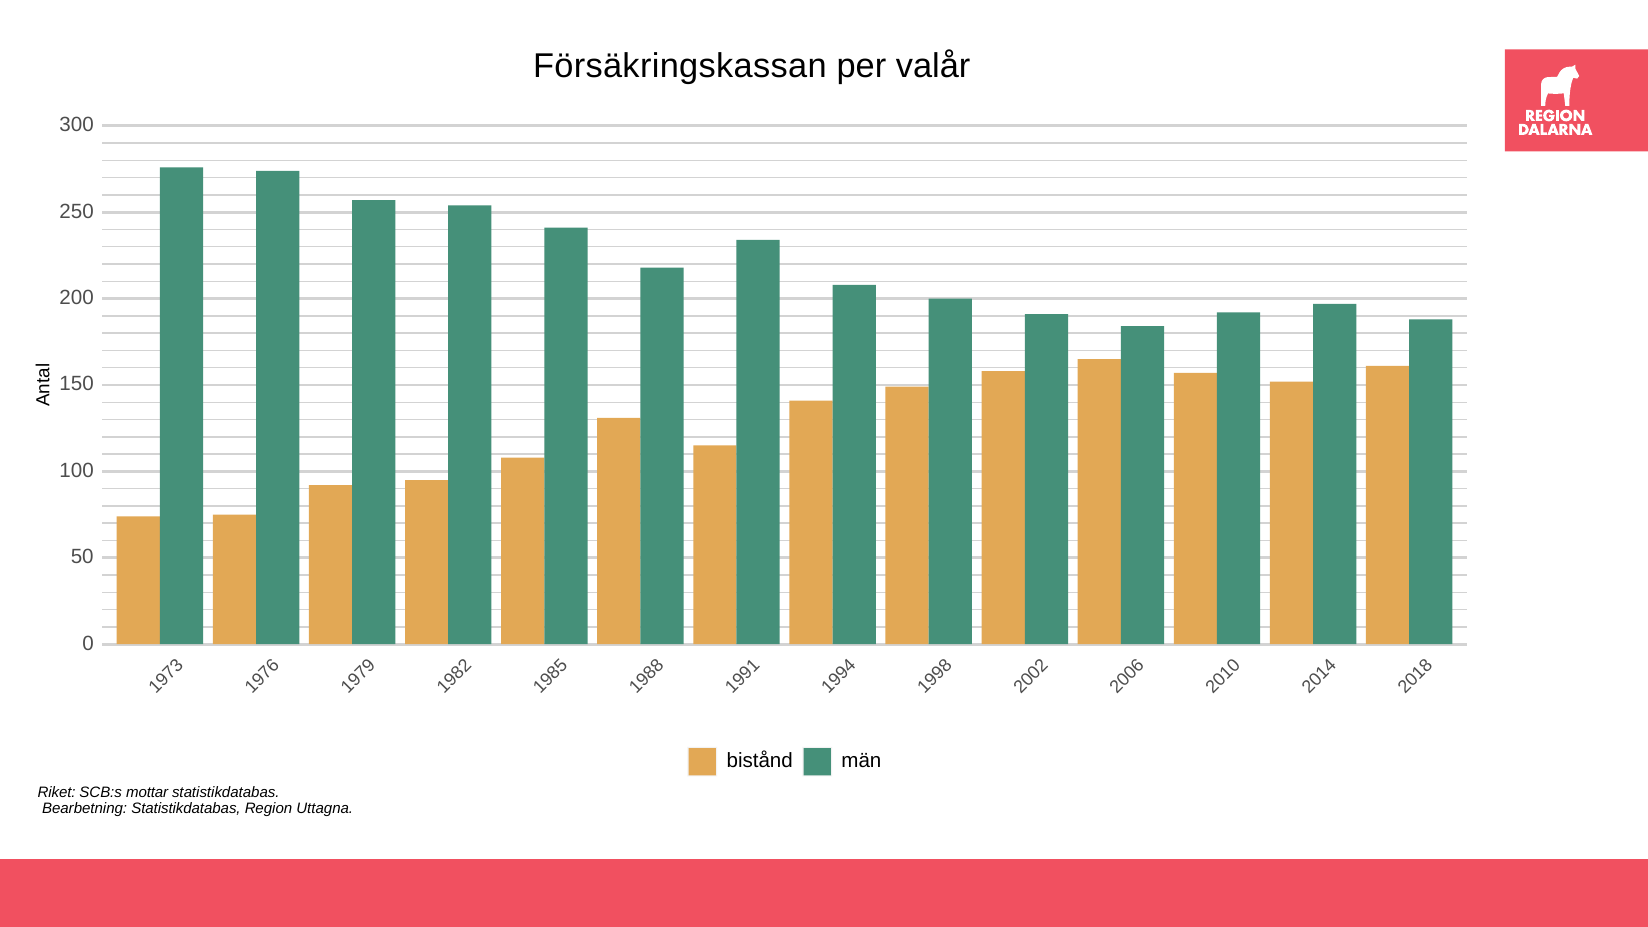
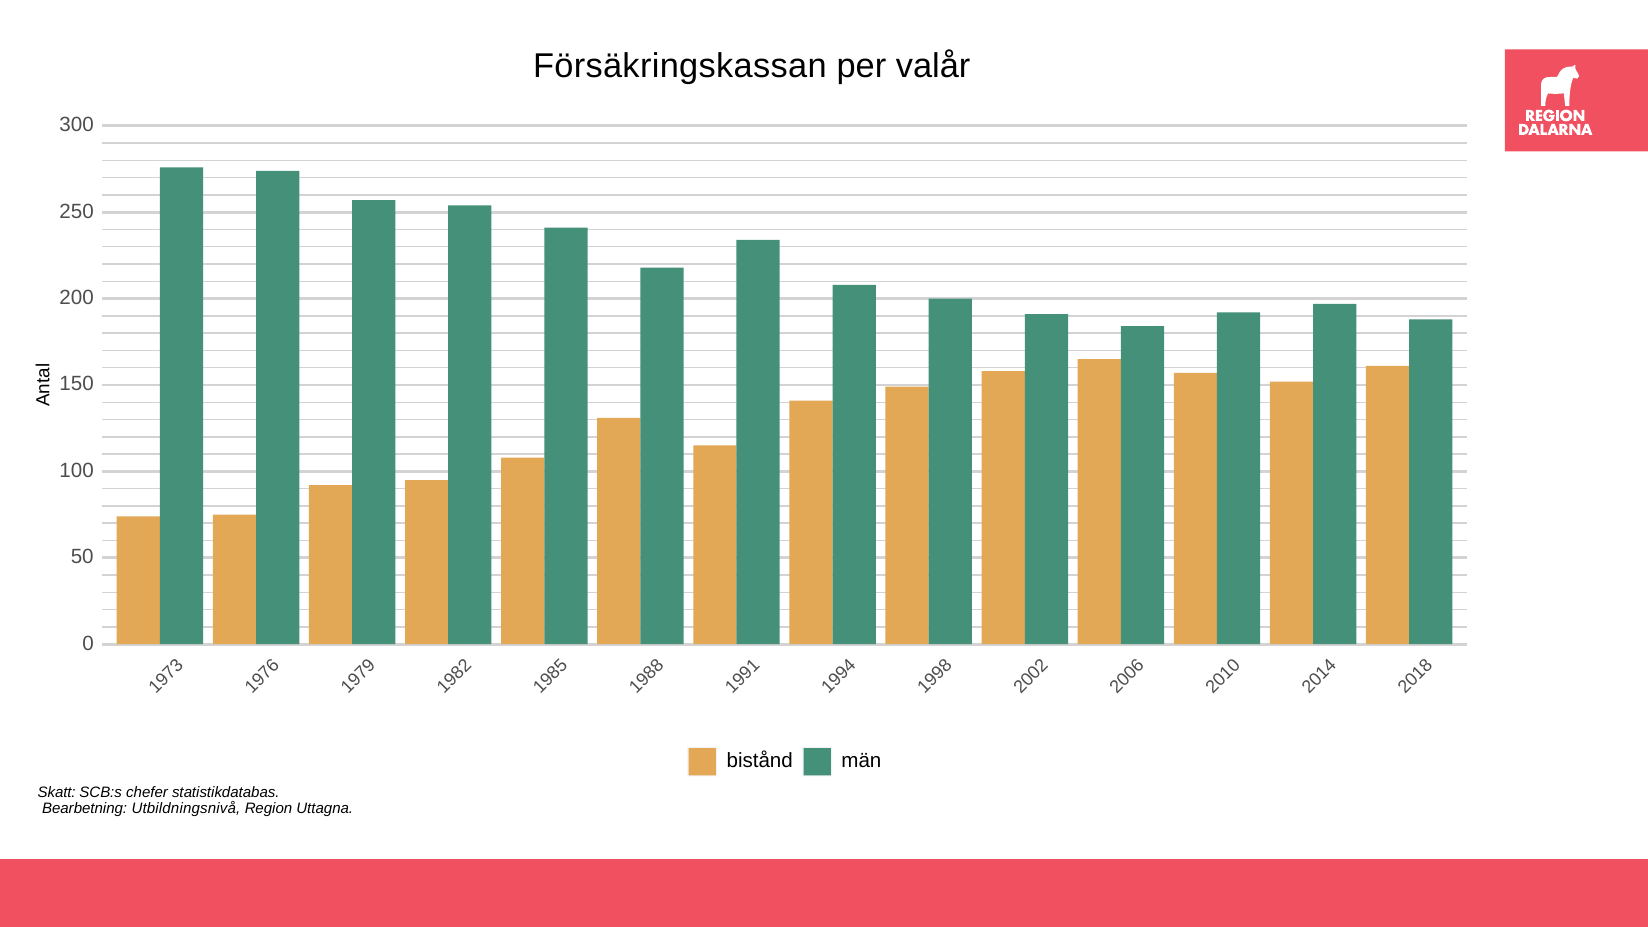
Riket: Riket -> Skatt
mottar: mottar -> chefer
Bearbetning Statistikdatabas: Statistikdatabas -> Utbildningsnivå
